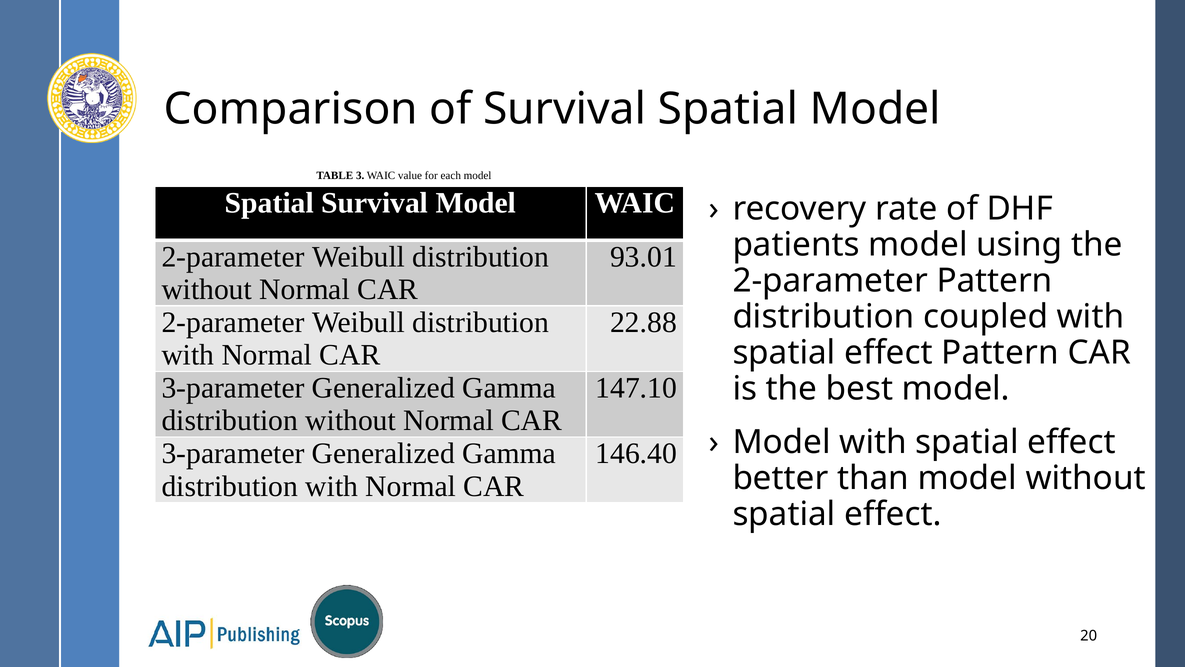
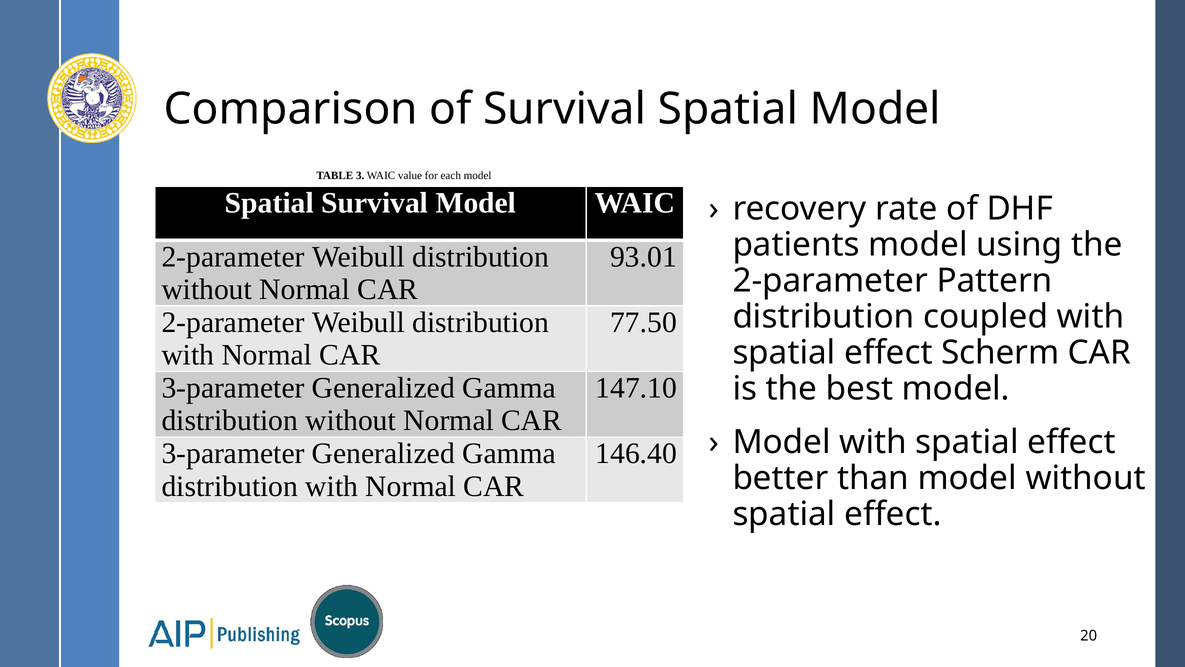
22.88: 22.88 -> 77.50
effect Pattern: Pattern -> Scherm
